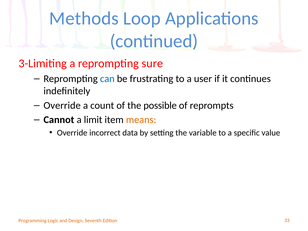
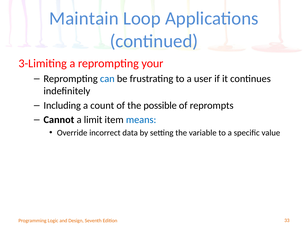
Methods: Methods -> Maintain
sure: sure -> your
Override at (62, 105): Override -> Including
means colour: orange -> blue
